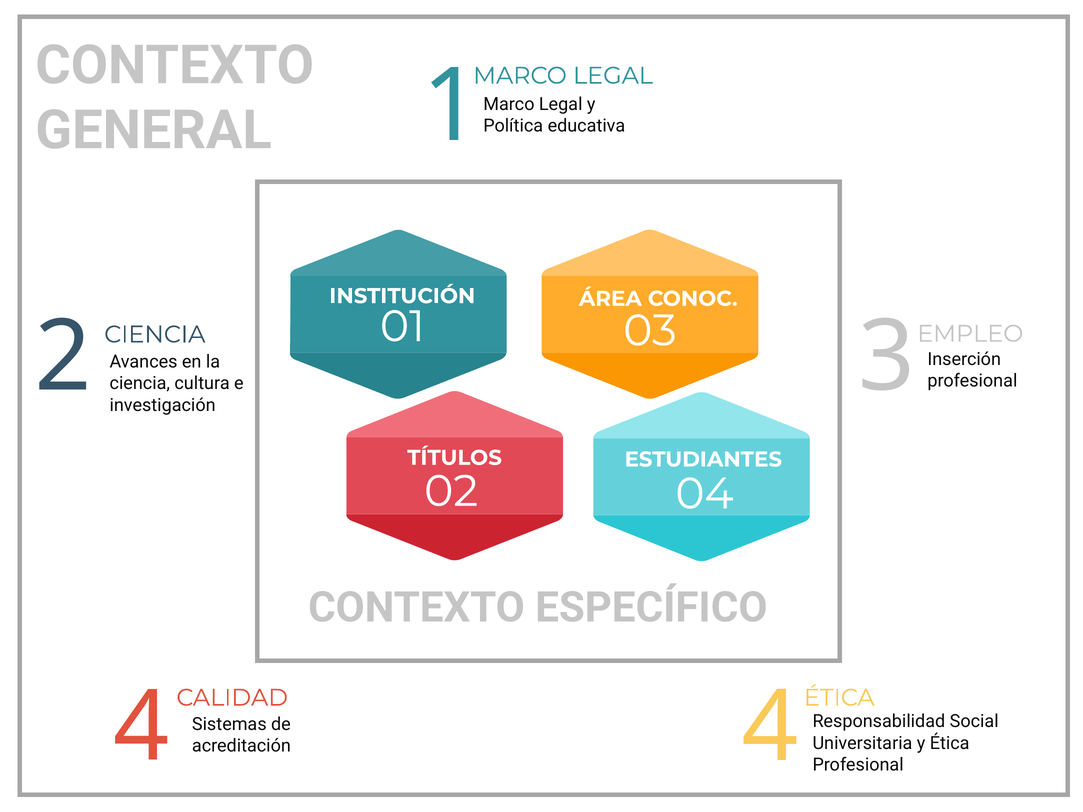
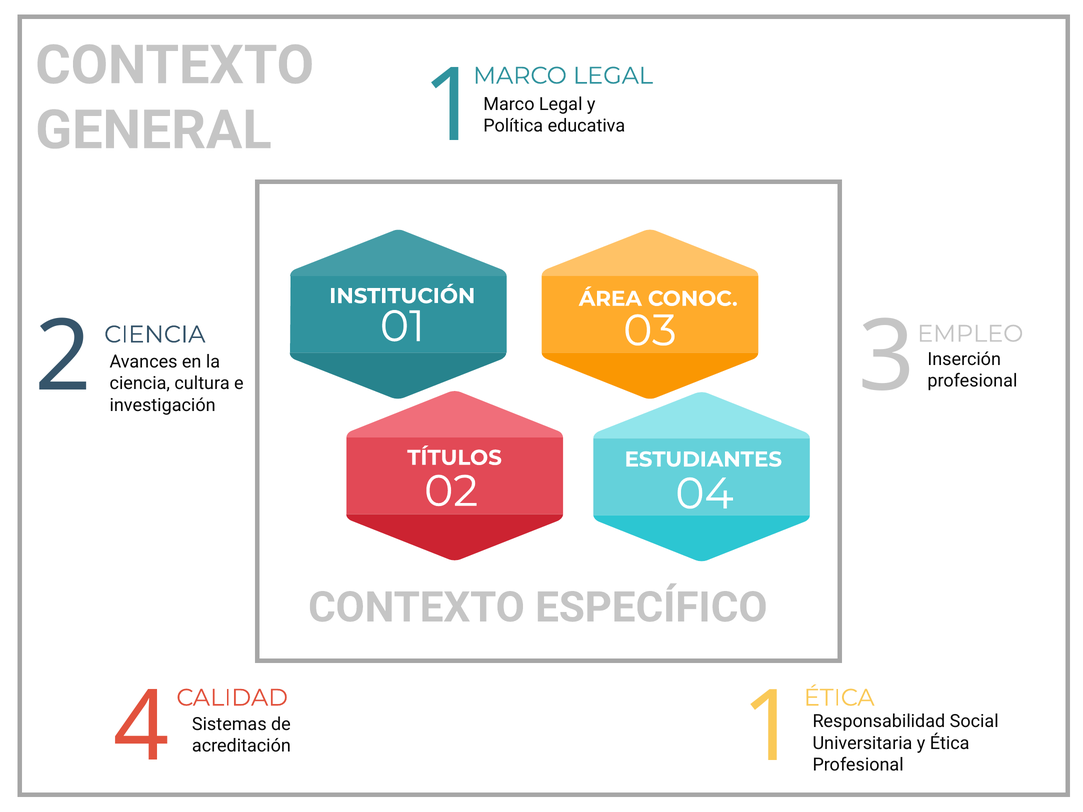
4 4: 4 -> 1
